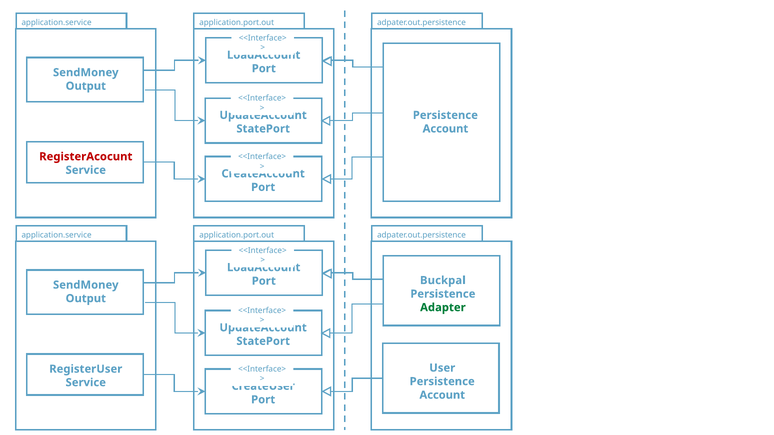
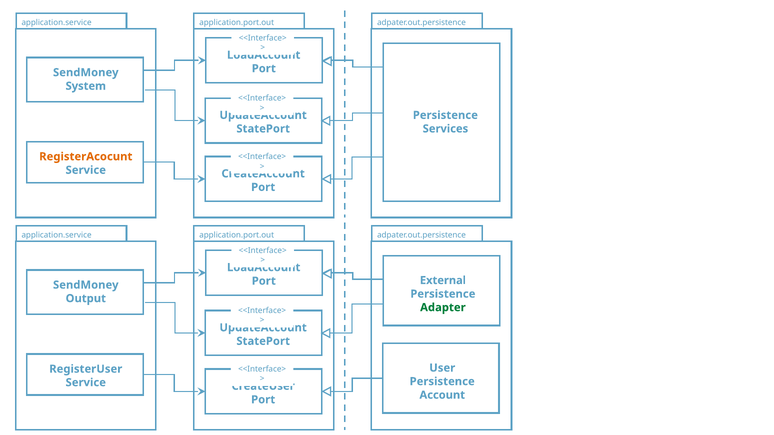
Output at (86, 86): Output -> System
Account at (445, 129): Account -> Services
RegisterAcocunt colour: red -> orange
Buckpal: Buckpal -> External
